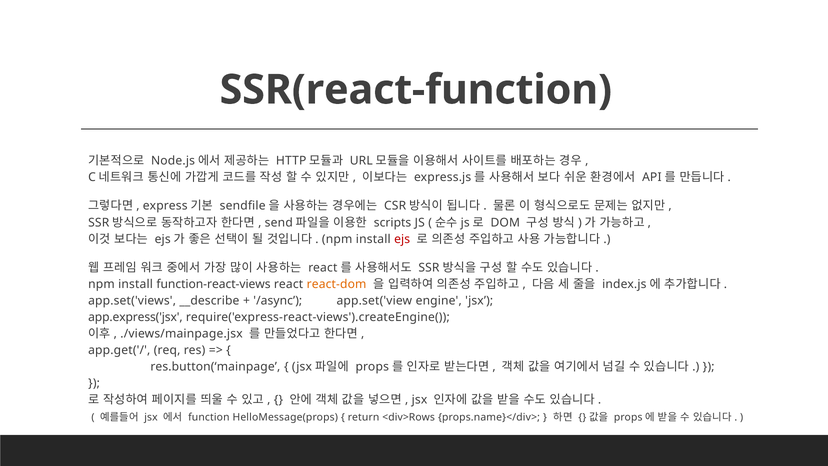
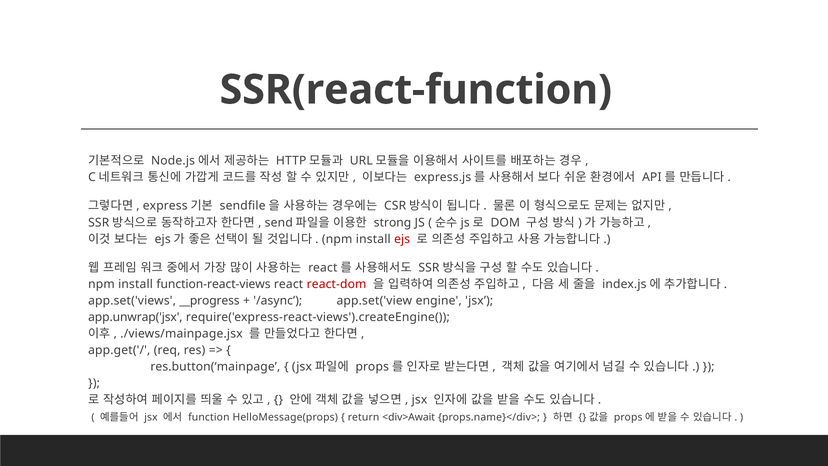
scripts: scripts -> strong
react-dom colour: orange -> red
__describe: __describe -> __progress
app.express('jsx: app.express('jsx -> app.unwrap('jsx
<div>Rows: <div>Rows -> <div>Await
